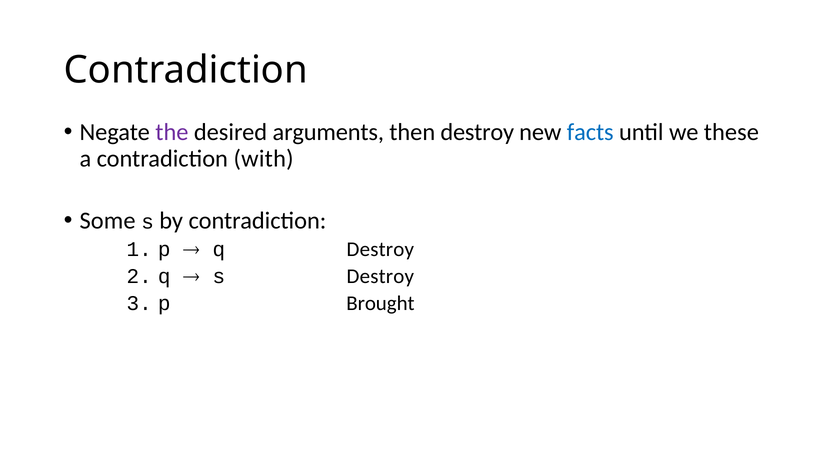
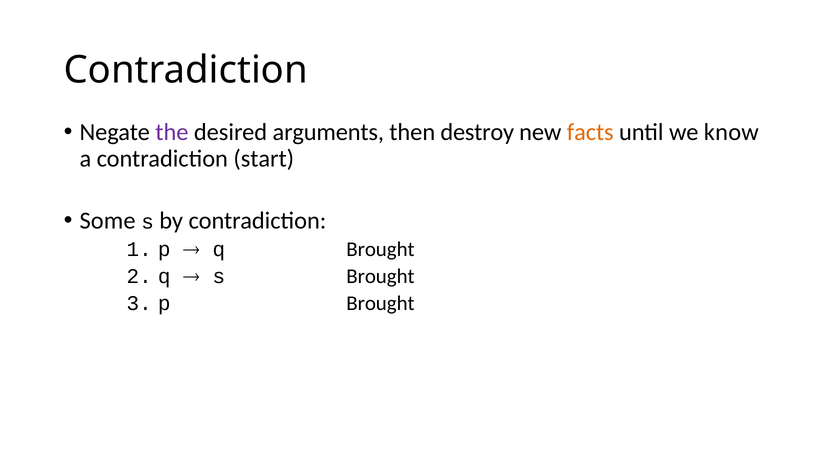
facts colour: blue -> orange
these: these -> know
with: with -> start
q Destroy: Destroy -> Brought
s Destroy: Destroy -> Brought
